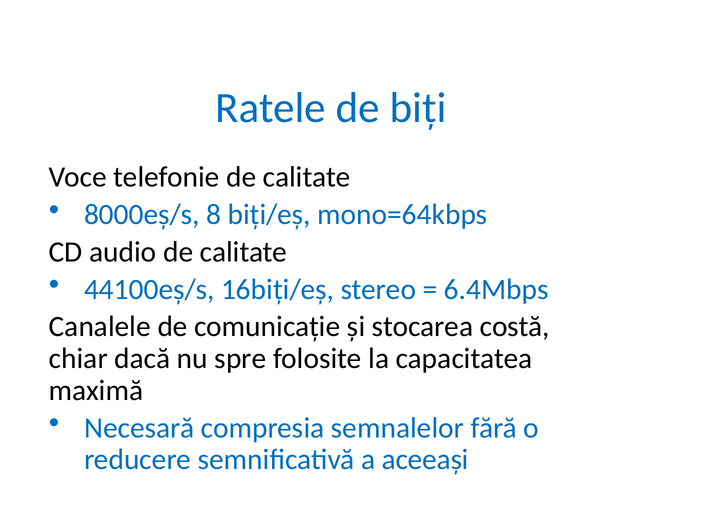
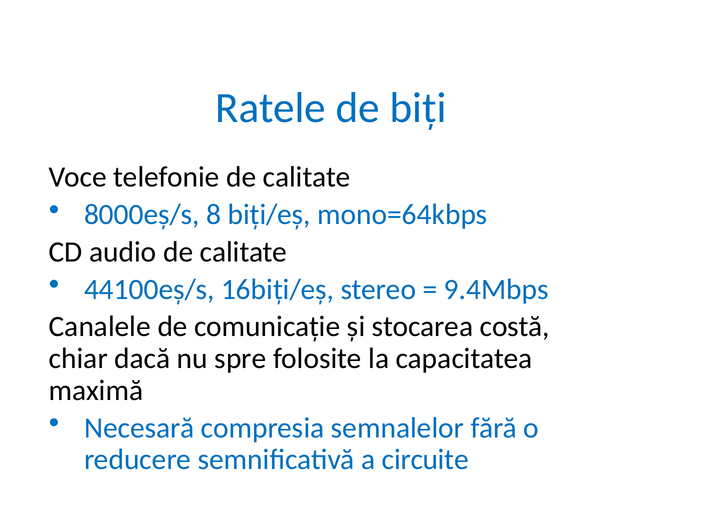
6.4Mbps: 6.4Mbps -> 9.4Mbps
aceeași: aceeași -> circuite
